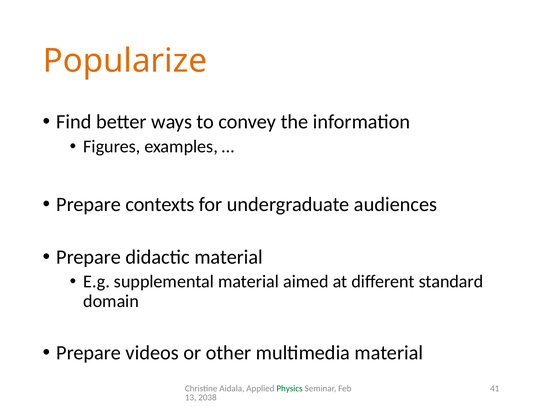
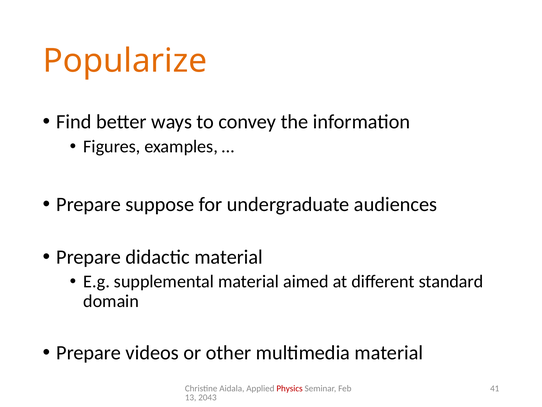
contexts: contexts -> suppose
Physics colour: green -> red
2038: 2038 -> 2043
